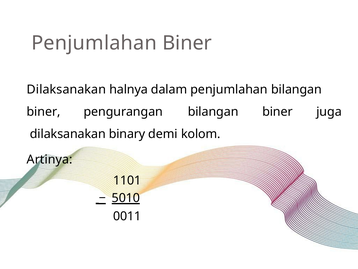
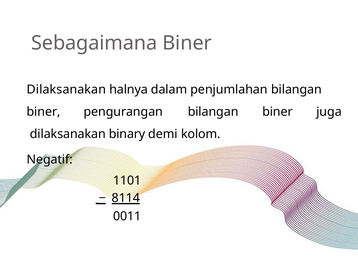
Penjumlahan at (94, 43): Penjumlahan -> Sebagaimana
Artinya: Artinya -> Negatif
5010: 5010 -> 8114
